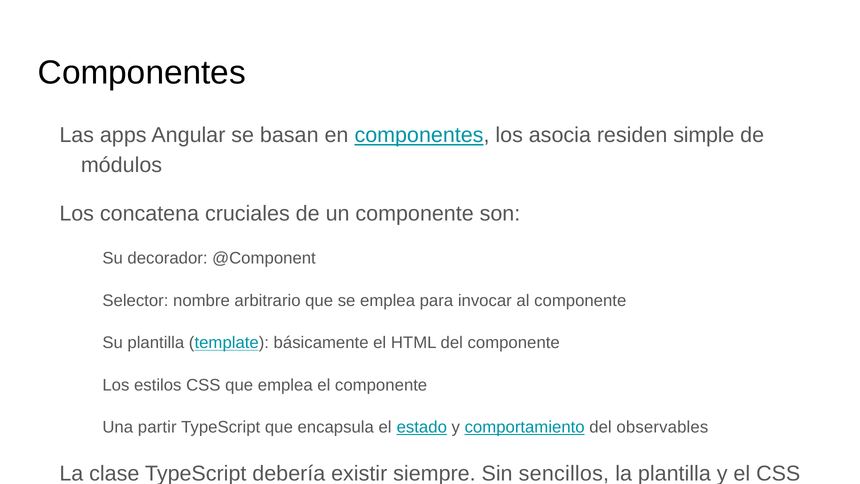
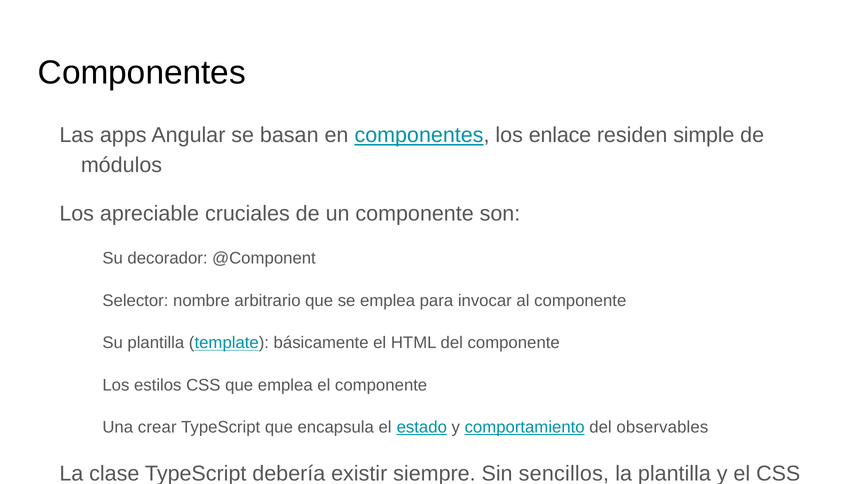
asocia: asocia -> enlace
concatena: concatena -> apreciable
partir: partir -> crear
